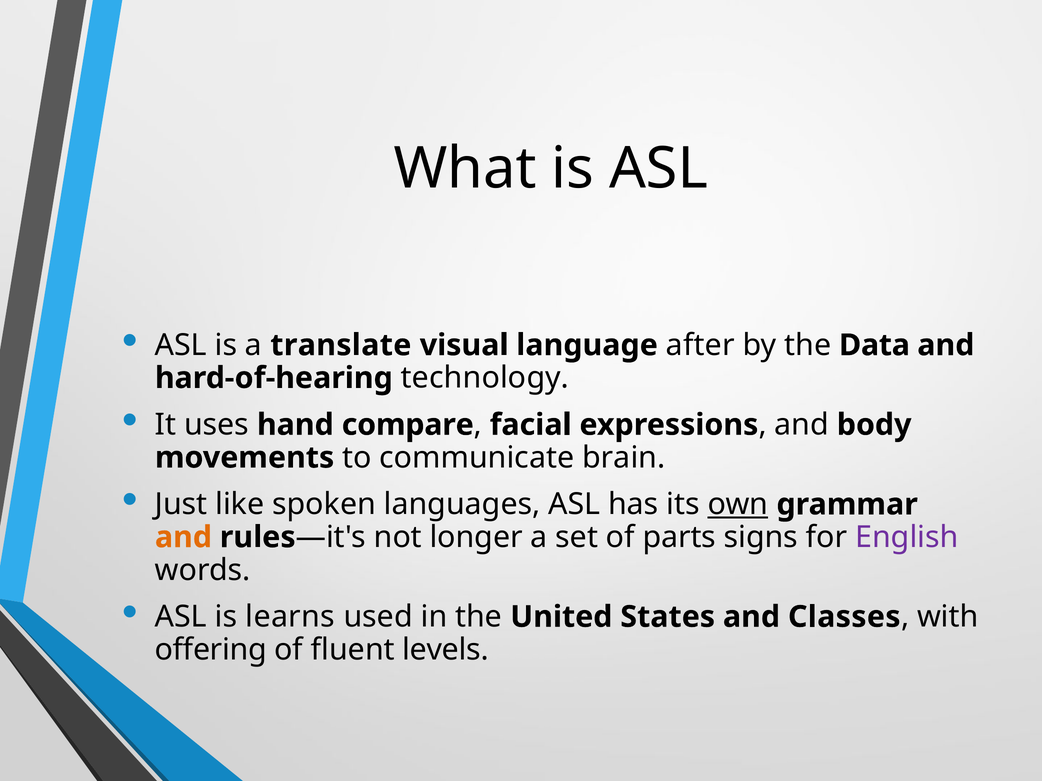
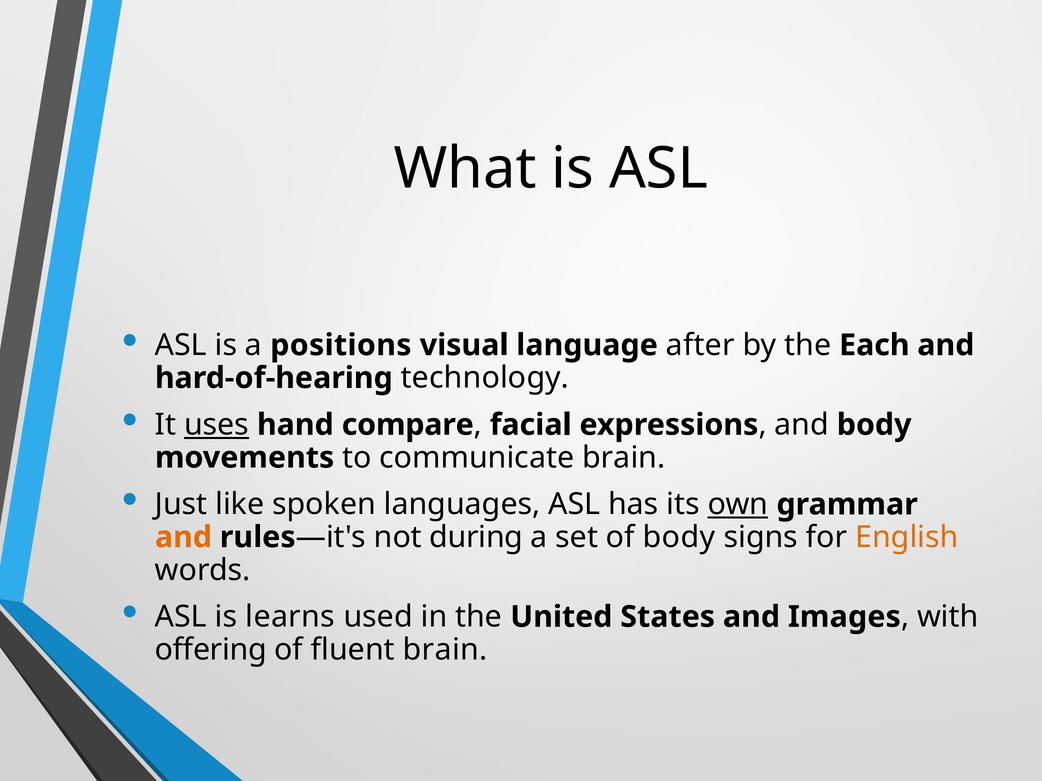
translate: translate -> positions
Data: Data -> Each
uses underline: none -> present
longer: longer -> during
of parts: parts -> body
English colour: purple -> orange
Classes: Classes -> Images
fluent levels: levels -> brain
